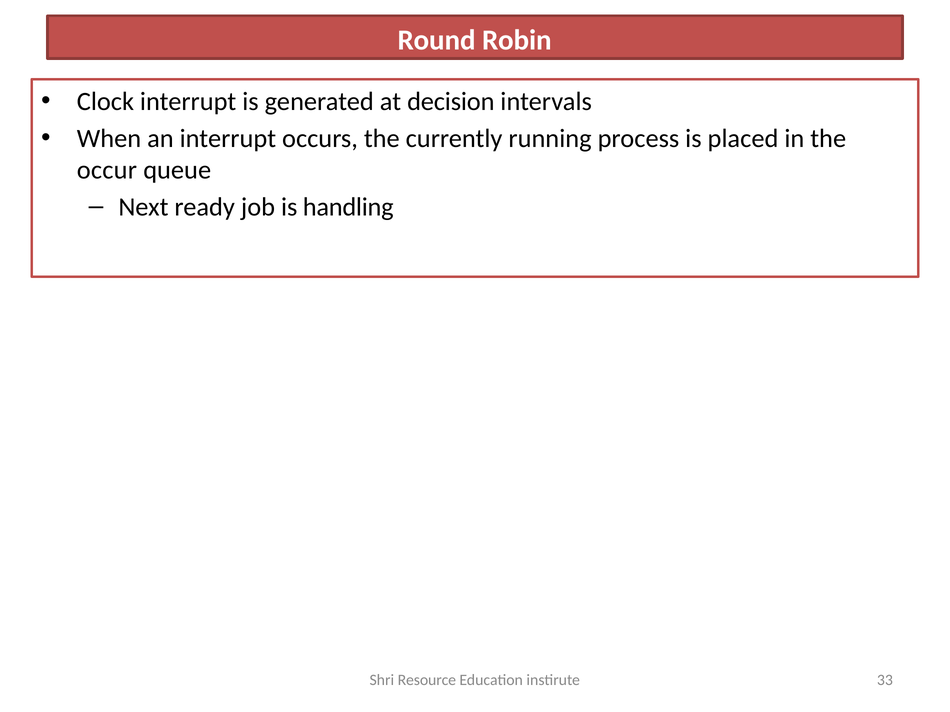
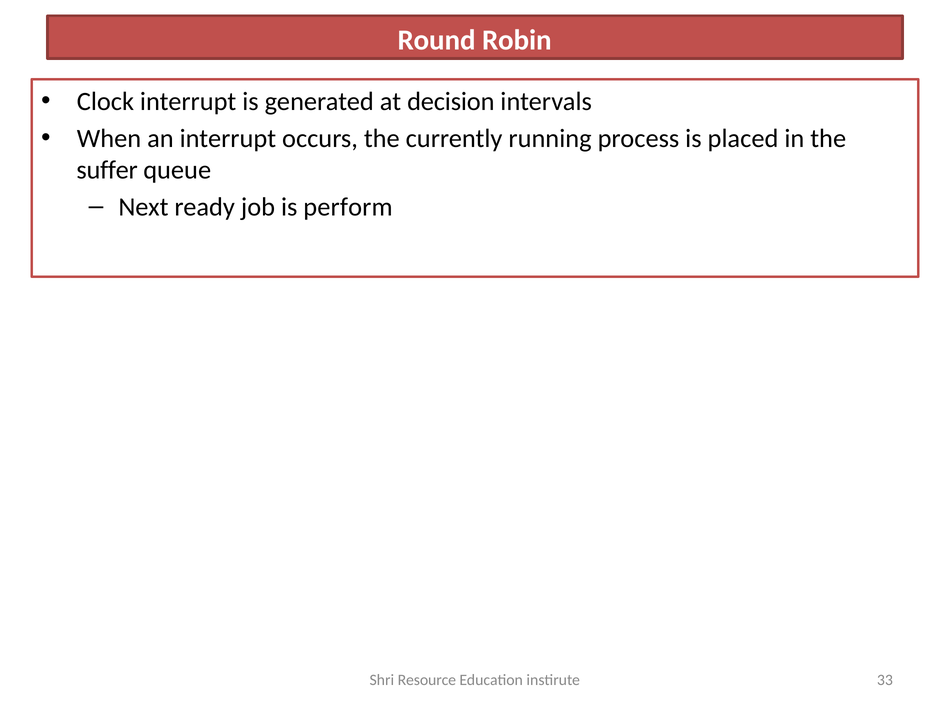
occur: occur -> suffer
handling: handling -> perform
